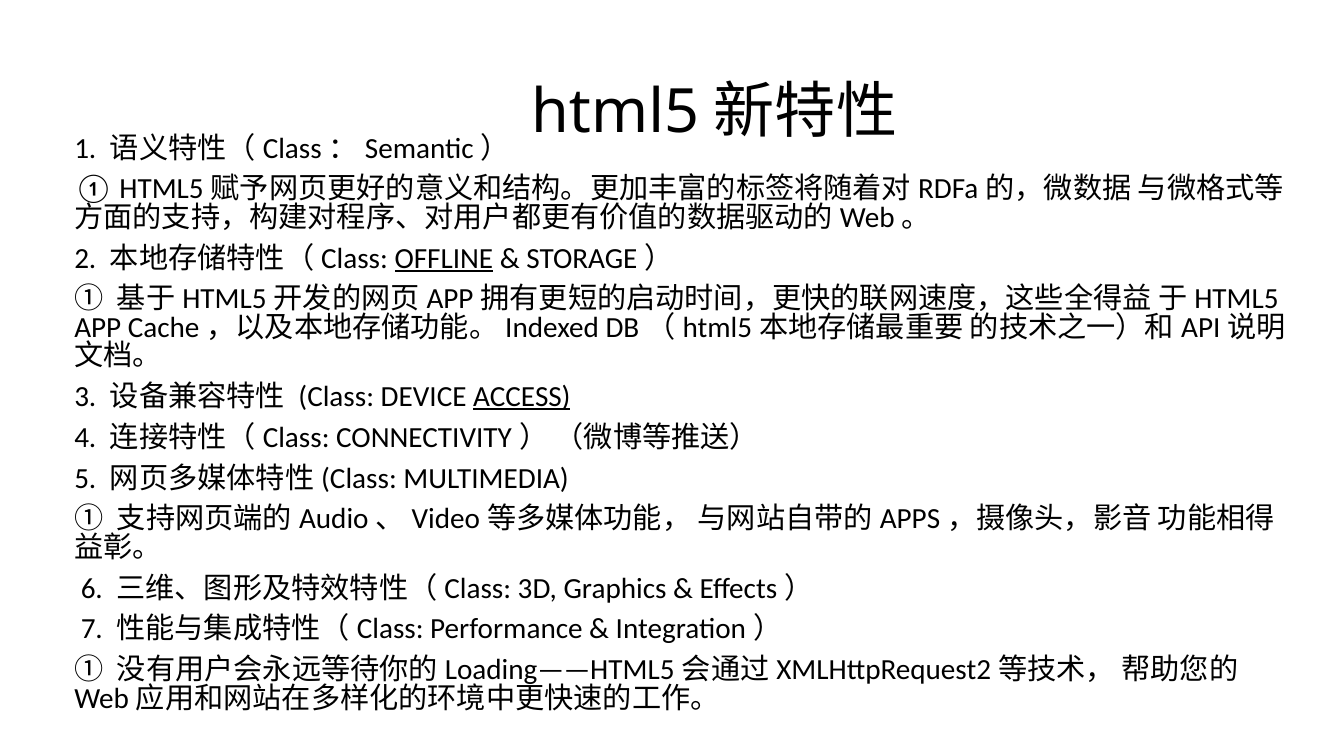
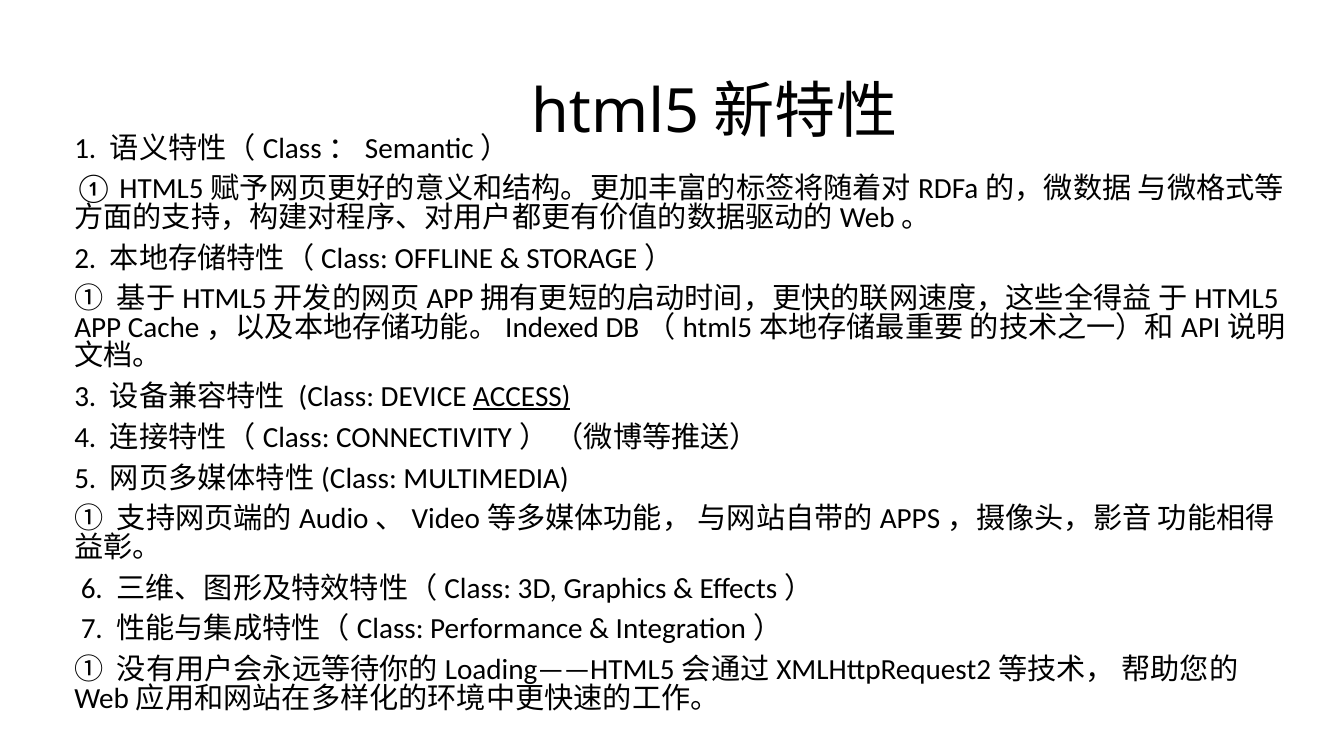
OFFLINE underline: present -> none
